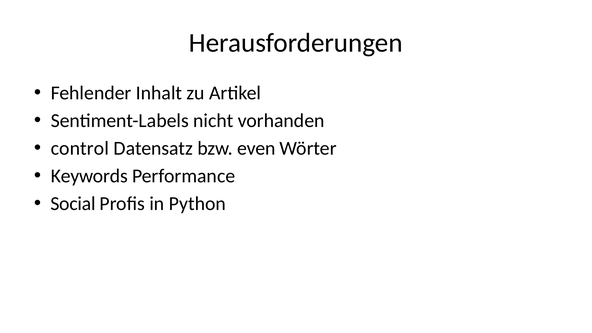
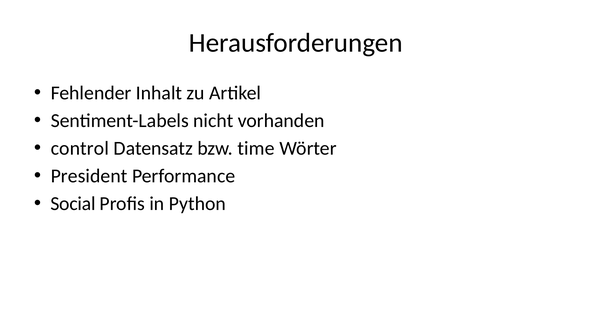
even: even -> time
Keywords: Keywords -> President
